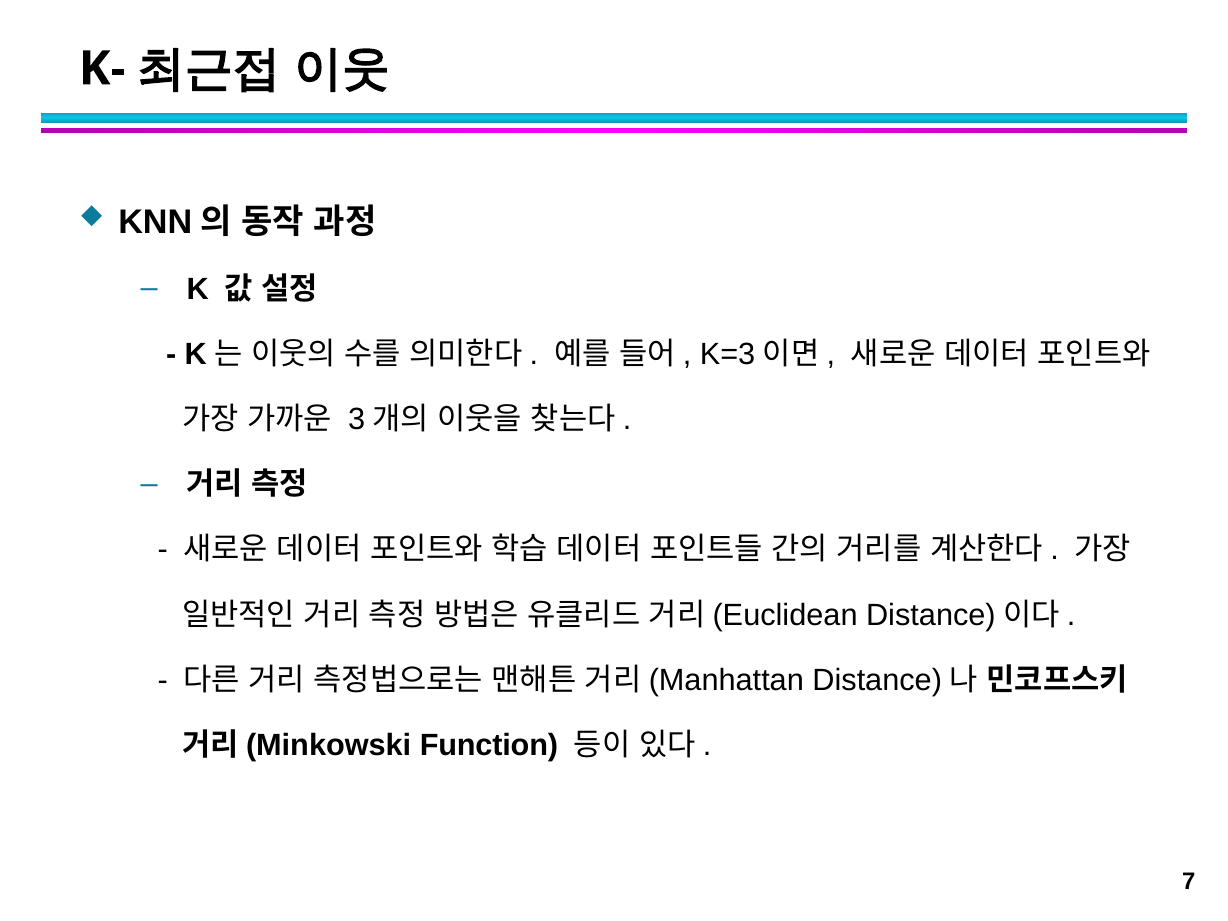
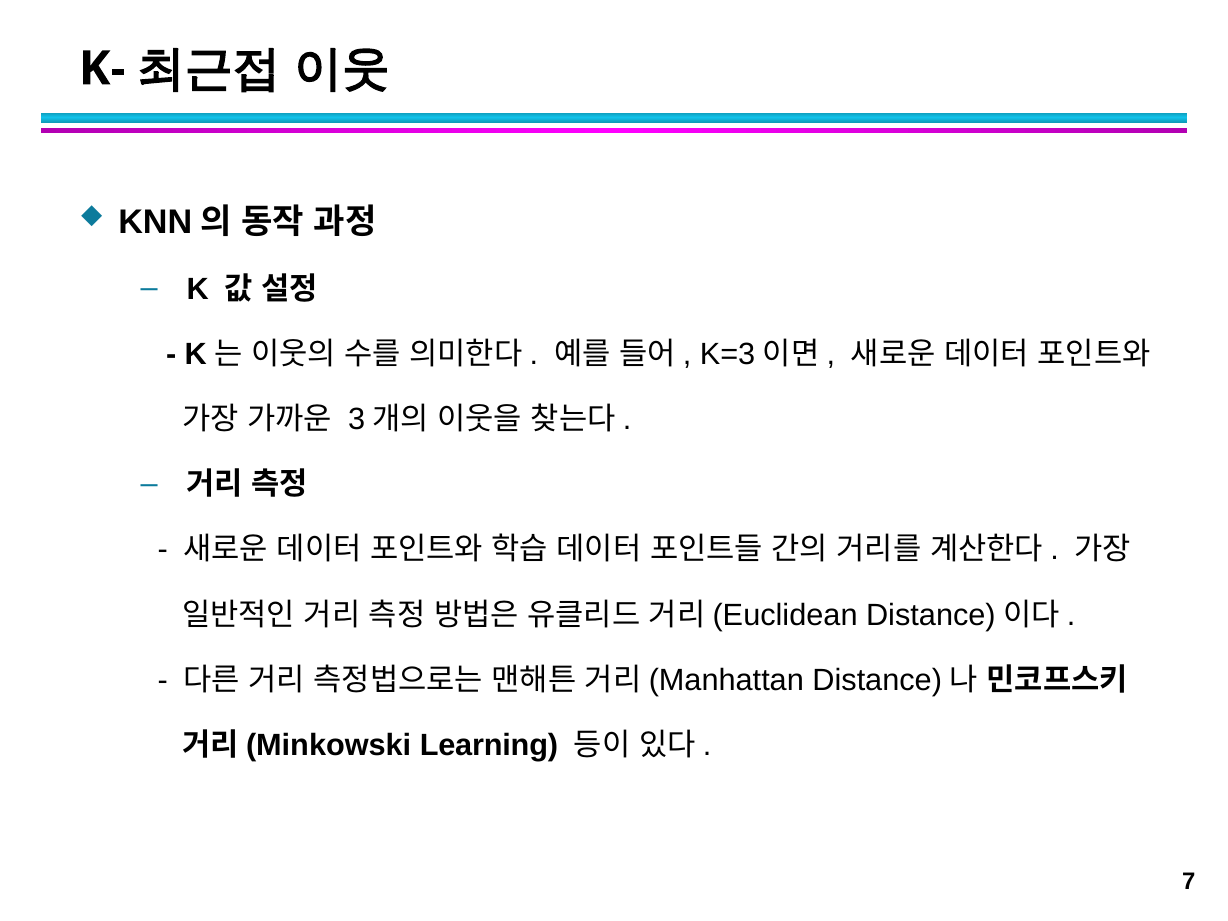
Function: Function -> Learning
